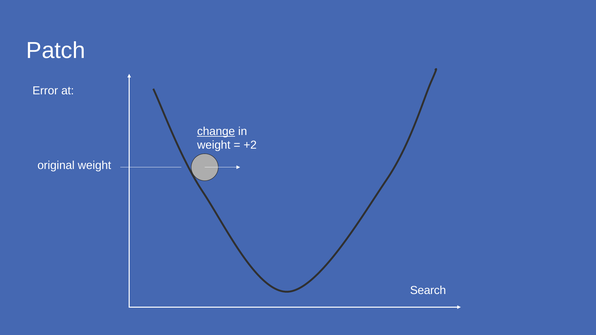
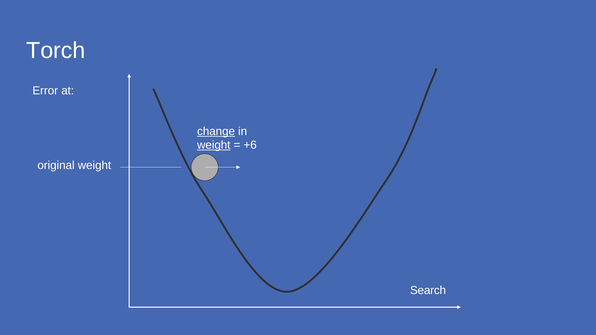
Patch: Patch -> Torch
weight at (214, 145) underline: none -> present
+2: +2 -> +6
